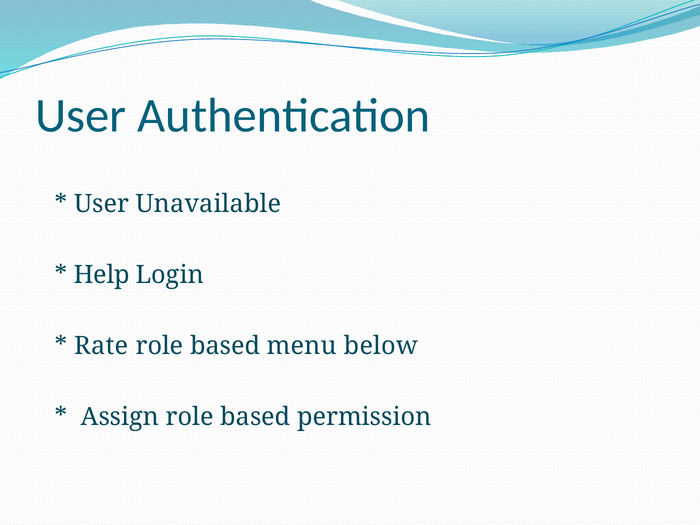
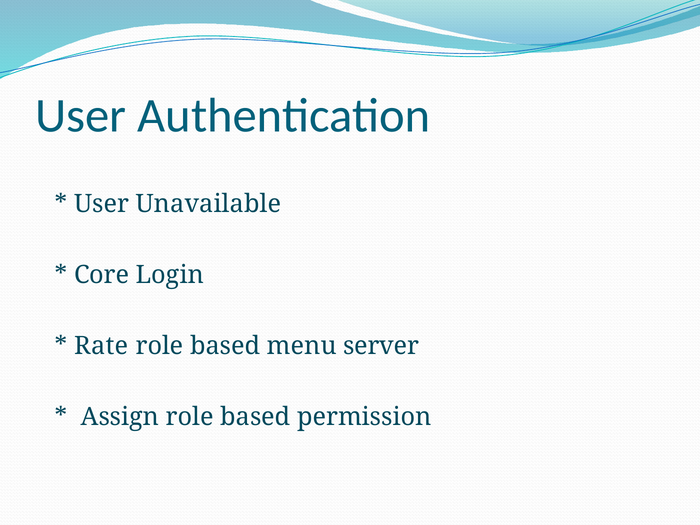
Help: Help -> Core
below: below -> server
